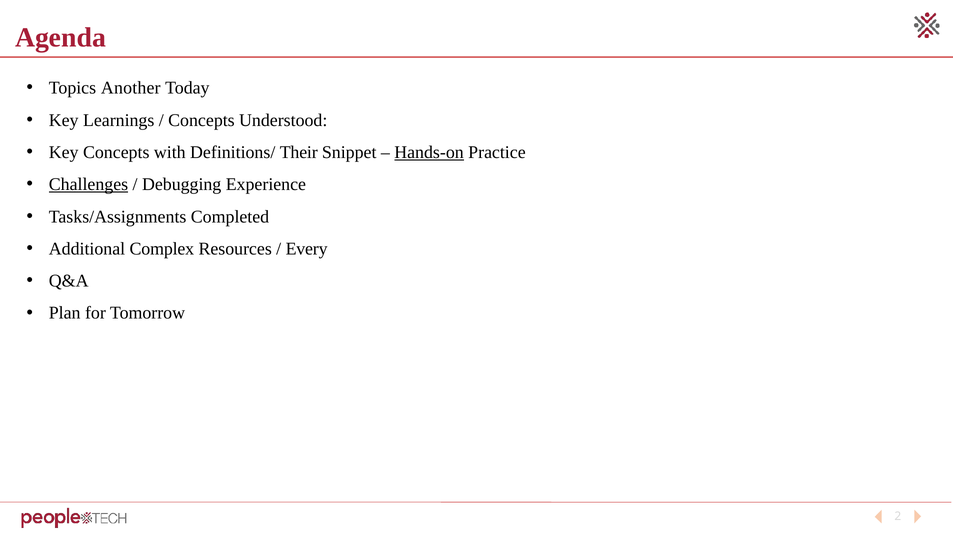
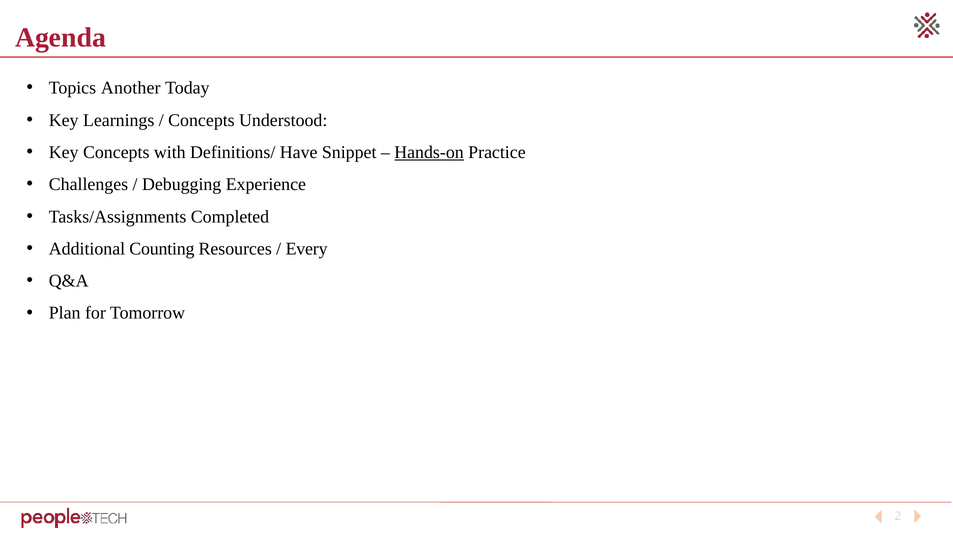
Their: Their -> Have
Challenges underline: present -> none
Complex: Complex -> Counting
